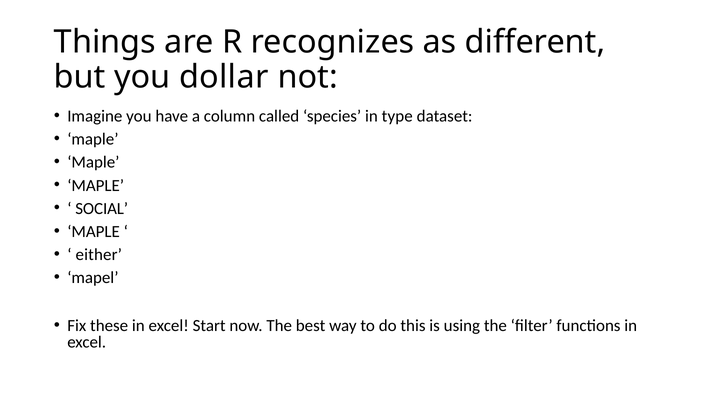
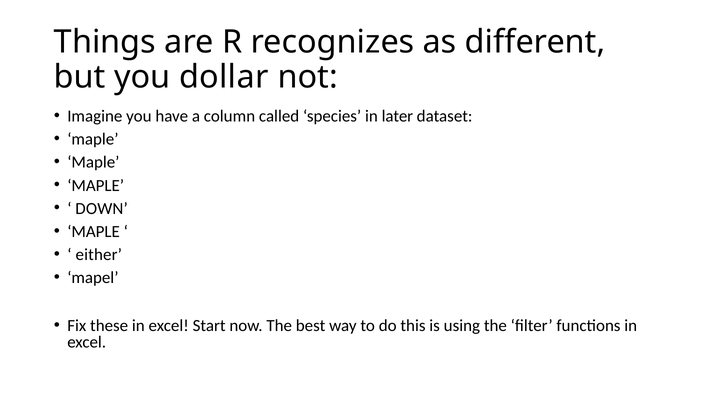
type: type -> later
SOCIAL: SOCIAL -> DOWN
